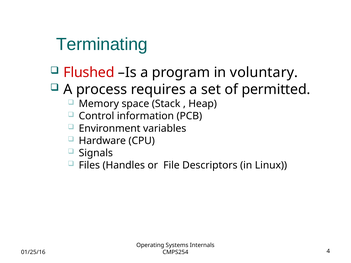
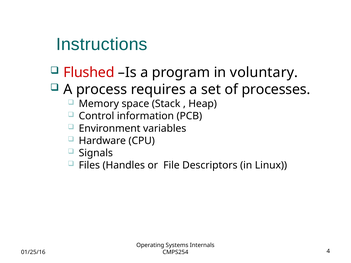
Terminating: Terminating -> Instructions
permitted: permitted -> processes
